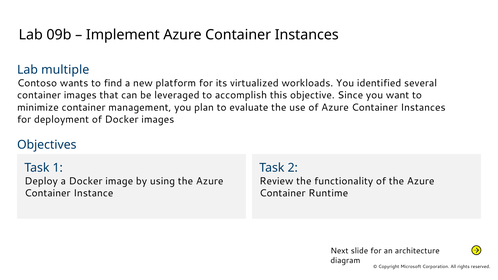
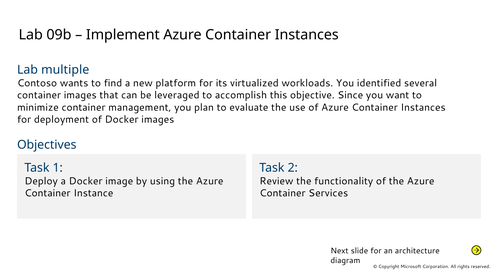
Runtime: Runtime -> Services
